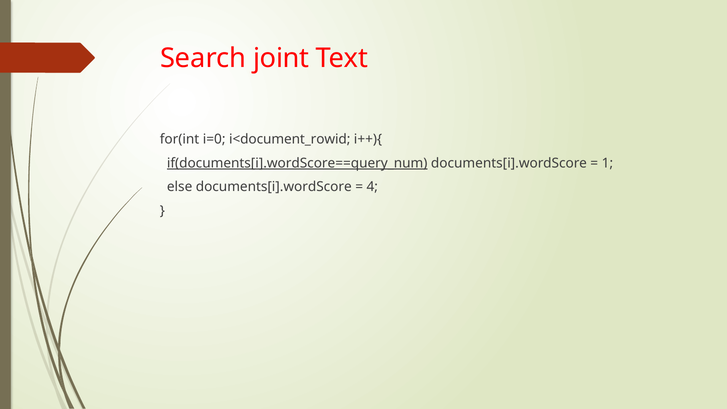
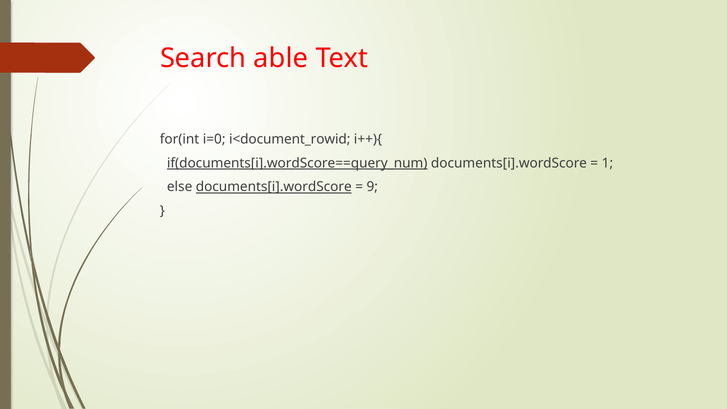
joint: joint -> able
documents[i].wordScore at (274, 187) underline: none -> present
4: 4 -> 9
